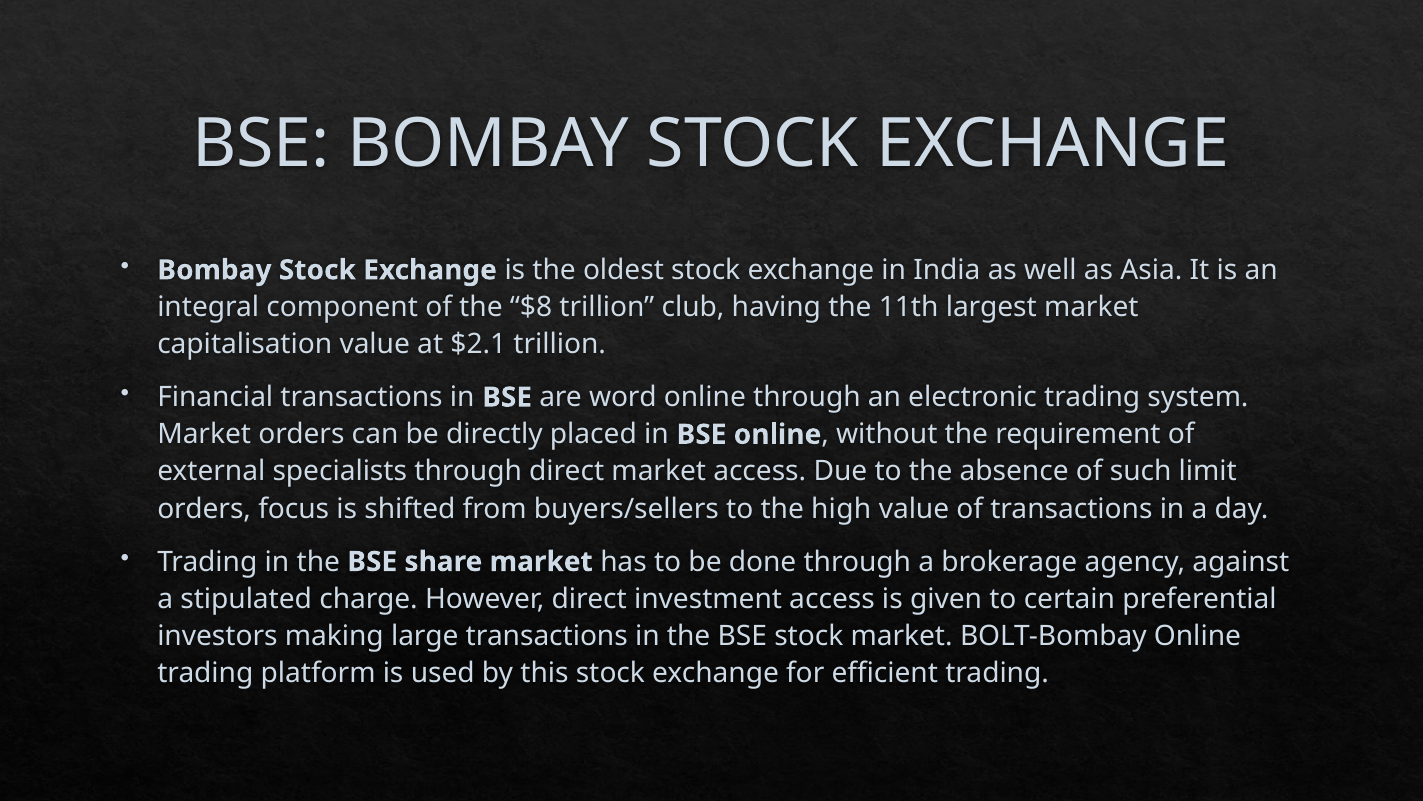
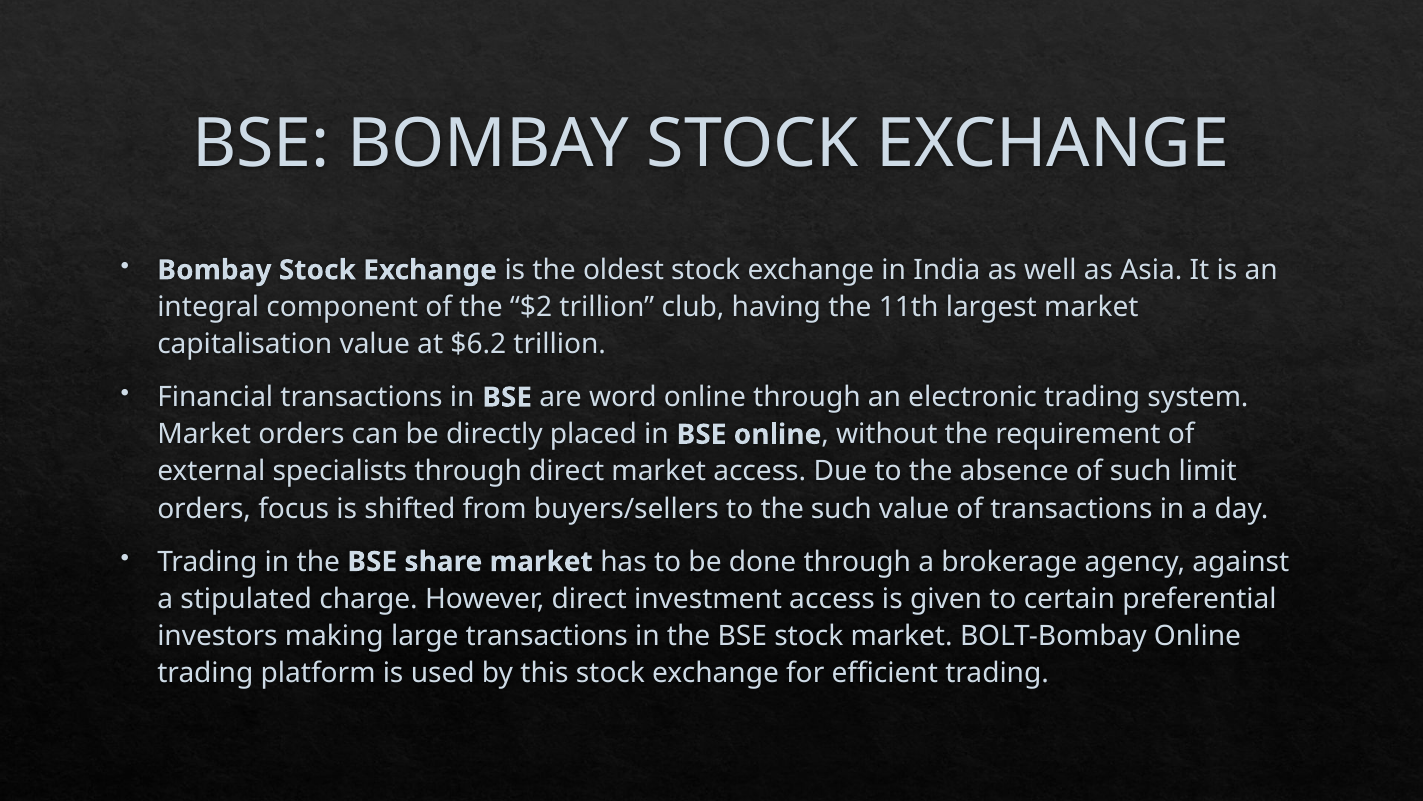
$8: $8 -> $2
$2.1: $2.1 -> $6.2
the high: high -> such
